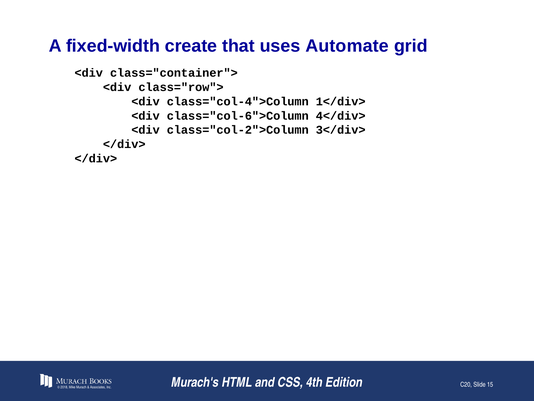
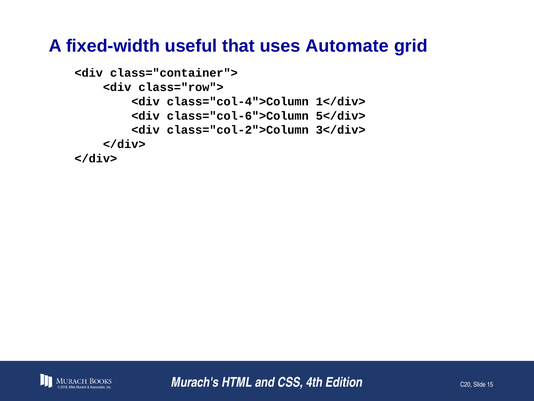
create: create -> useful
4</div>: 4</div> -> 5</div>
